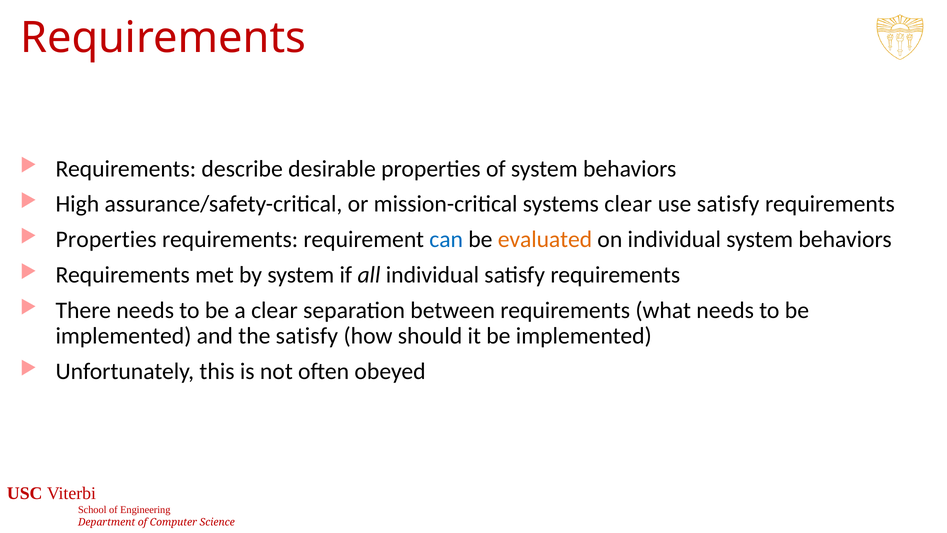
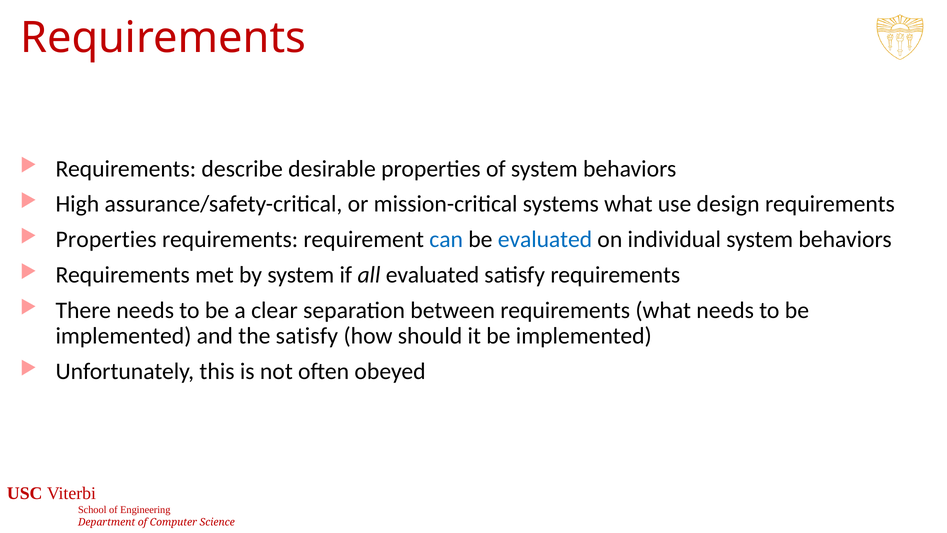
systems clear: clear -> what
use satisfy: satisfy -> design
evaluated at (545, 239) colour: orange -> blue
all individual: individual -> evaluated
